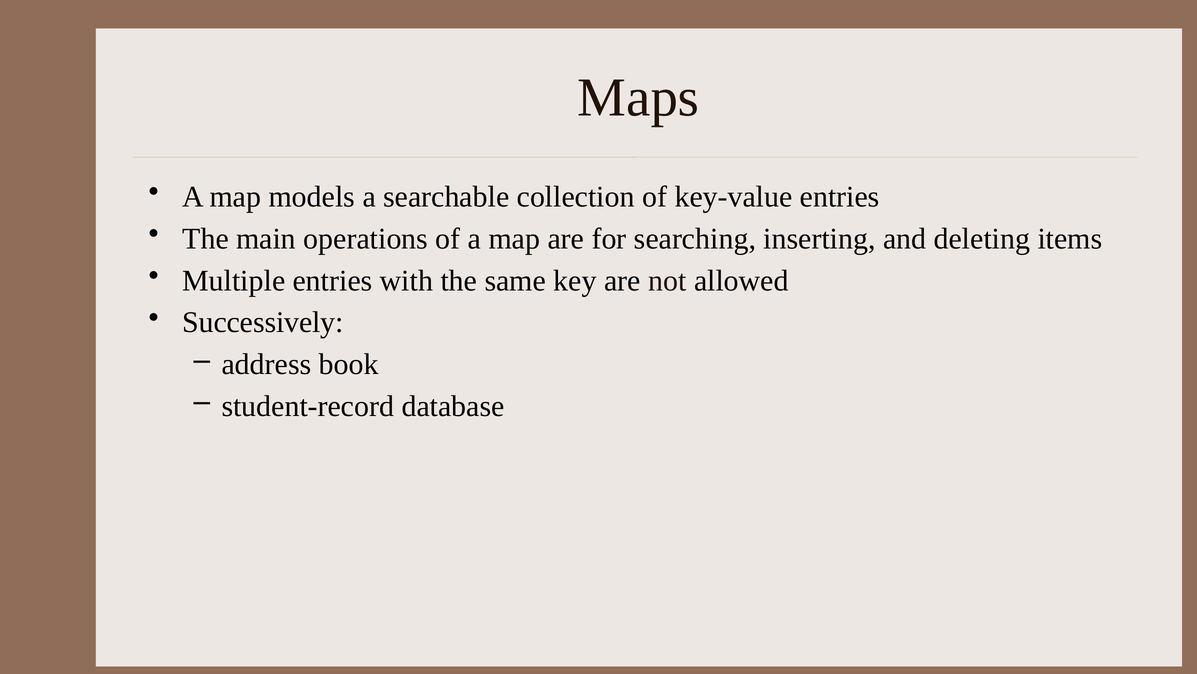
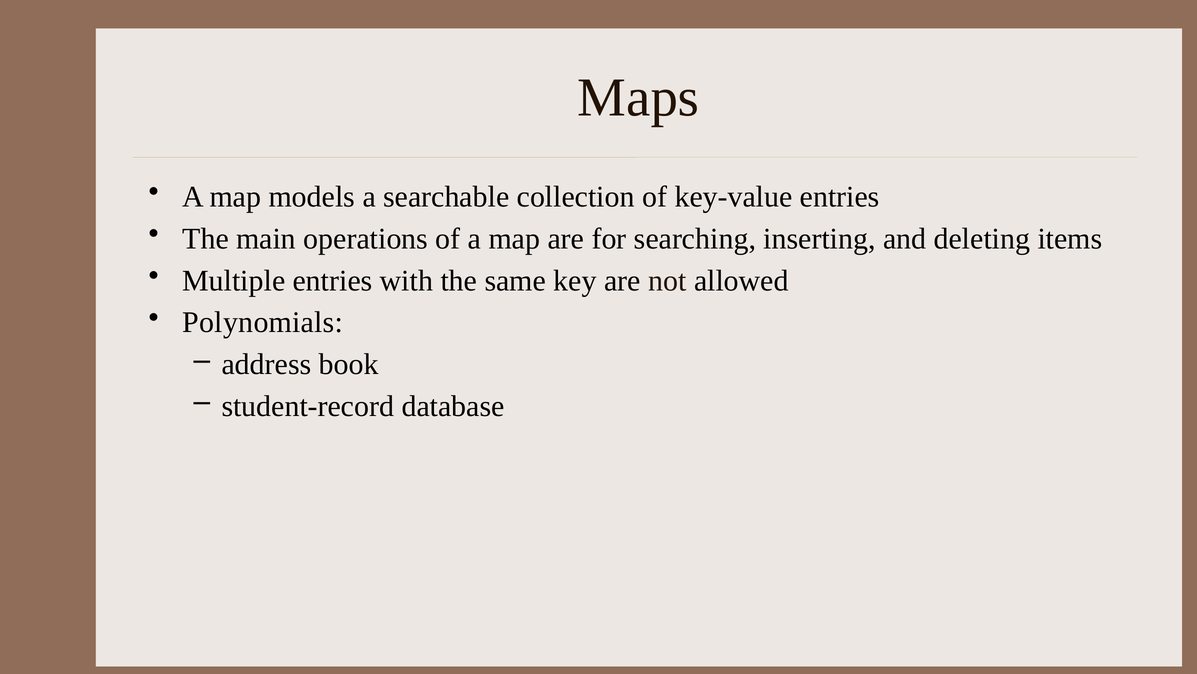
Successively: Successively -> Polynomials
